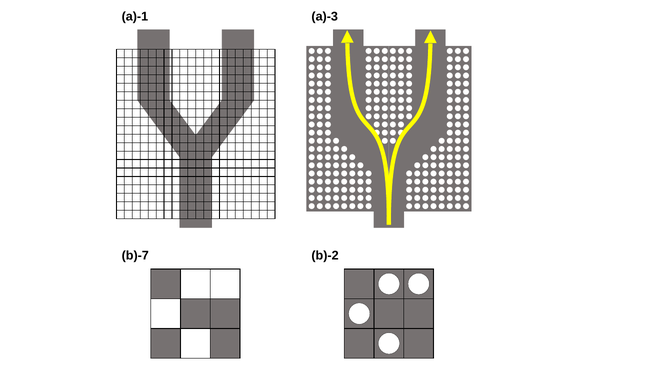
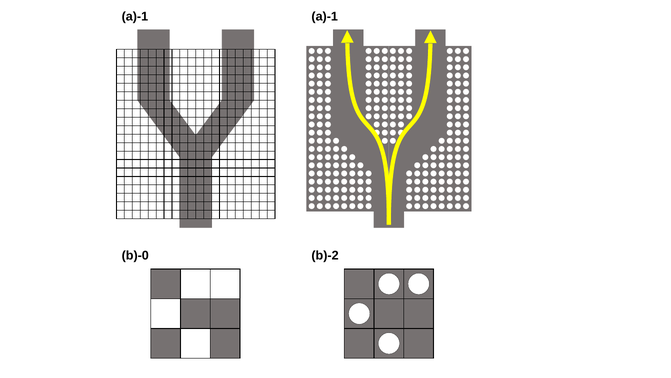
a)-3 at (325, 17): a)-3 -> a)-1
b)-7: b)-7 -> b)-0
